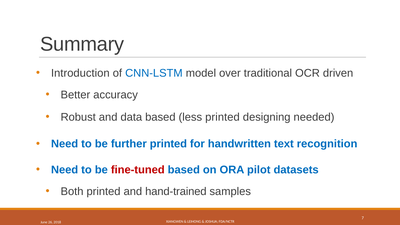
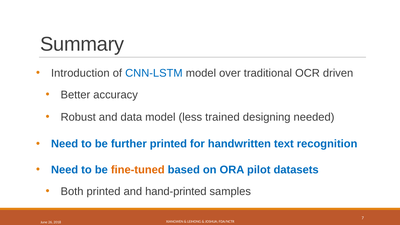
data based: based -> model
less printed: printed -> trained
fine-tuned colour: red -> orange
hand-trained: hand-trained -> hand-printed
